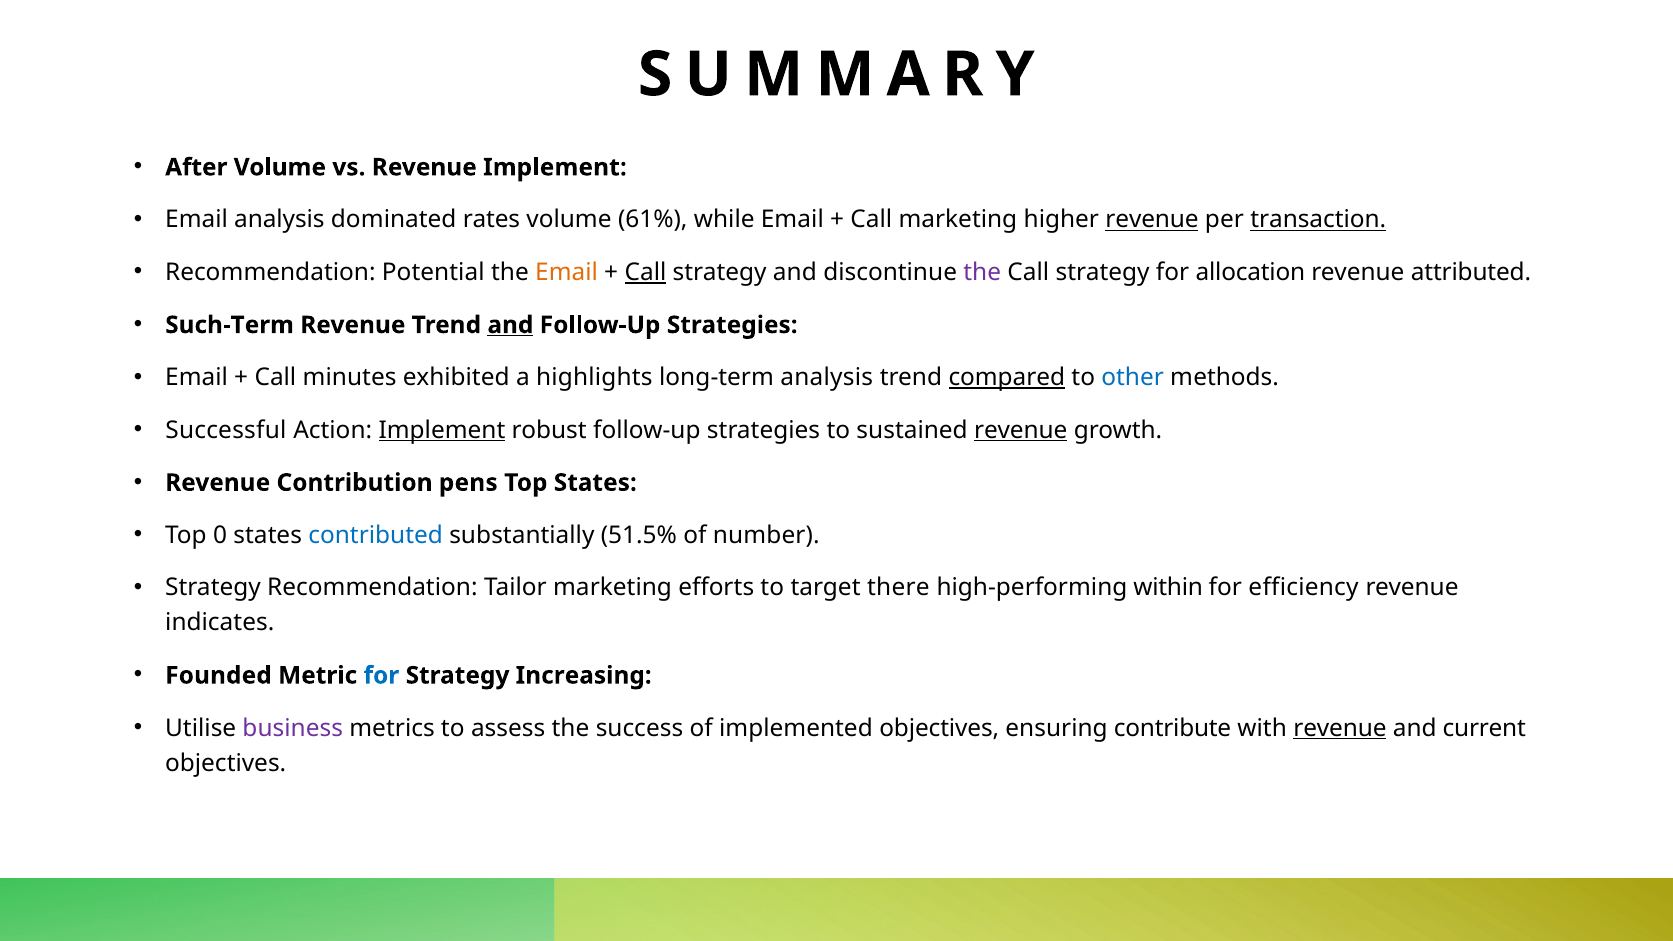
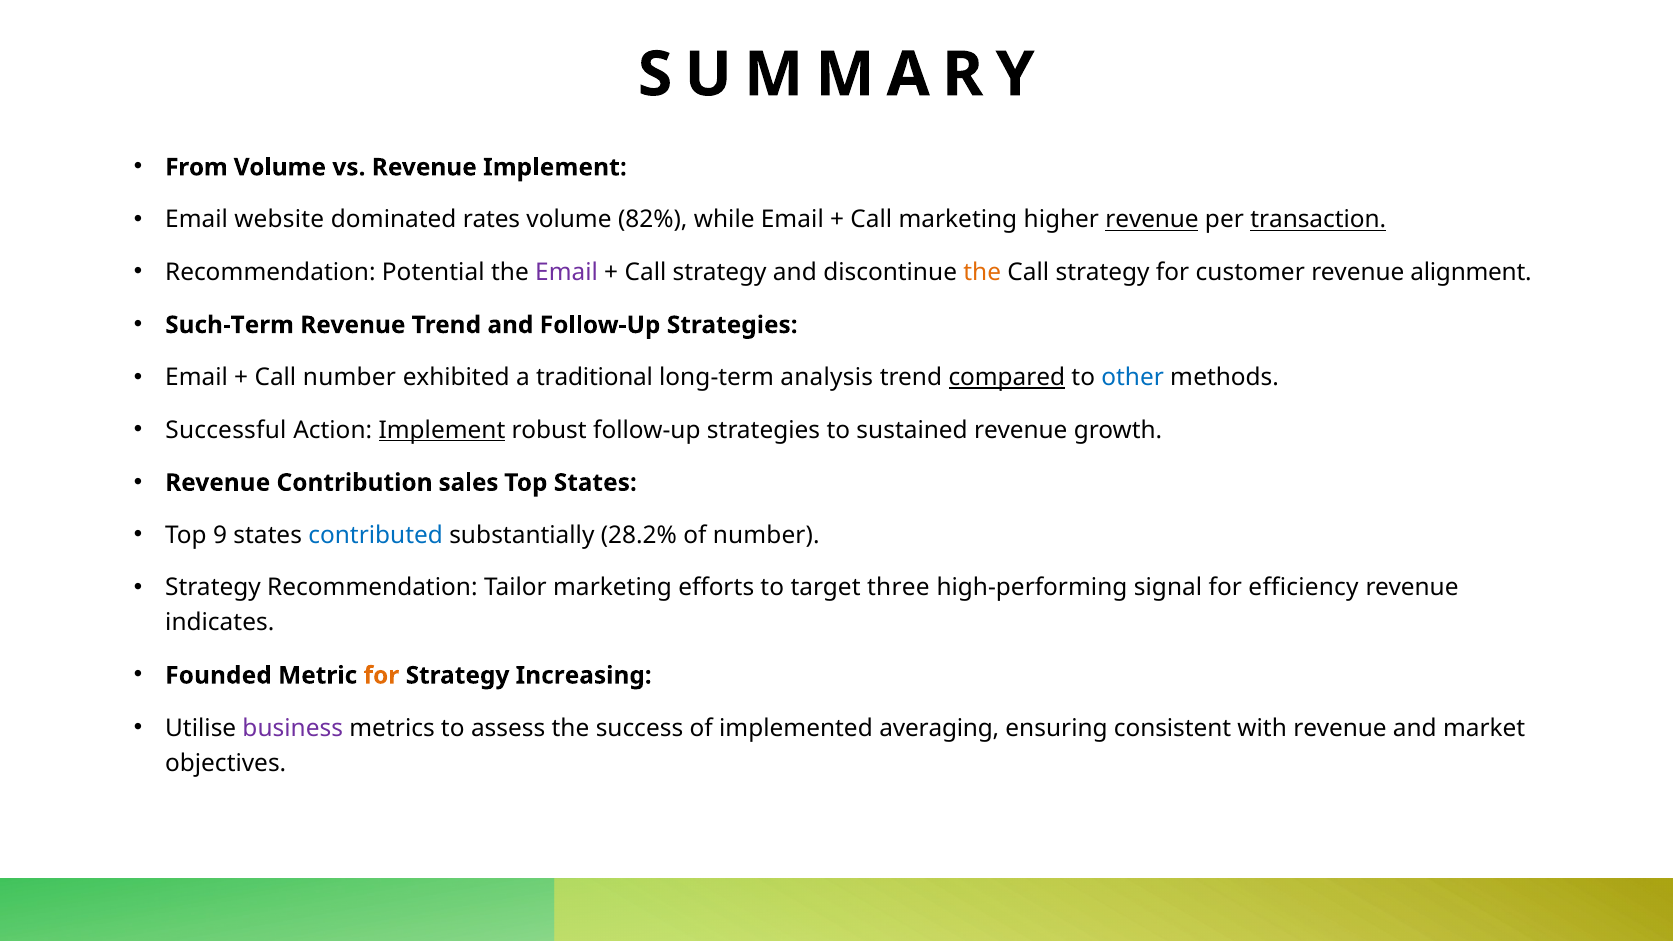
After: After -> From
Email analysis: analysis -> website
61%: 61% -> 82%
Email at (567, 272) colour: orange -> purple
Call at (646, 272) underline: present -> none
the at (982, 272) colour: purple -> orange
allocation: allocation -> customer
attributed: attributed -> alignment
and at (510, 325) underline: present -> none
Call minutes: minutes -> number
highlights: highlights -> traditional
revenue at (1021, 430) underline: present -> none
pens: pens -> sales
0: 0 -> 9
51.5%: 51.5% -> 28.2%
there: there -> three
within: within -> signal
for at (381, 676) colour: blue -> orange
implemented objectives: objectives -> averaging
contribute: contribute -> consistent
revenue at (1340, 728) underline: present -> none
current: current -> market
